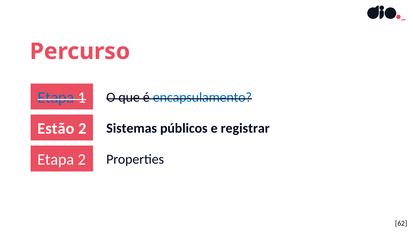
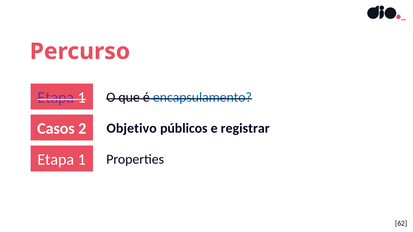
Etapa at (56, 98) colour: blue -> purple
Estão: Estão -> Casos
Sistemas: Sistemas -> Objetivo
2 at (82, 160): 2 -> 1
